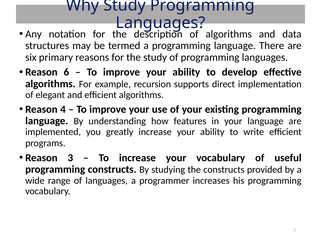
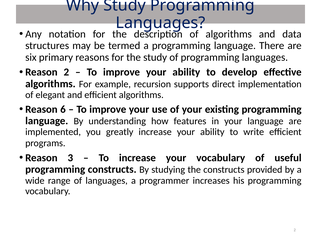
Reason 6: 6 -> 2
4: 4 -> 6
